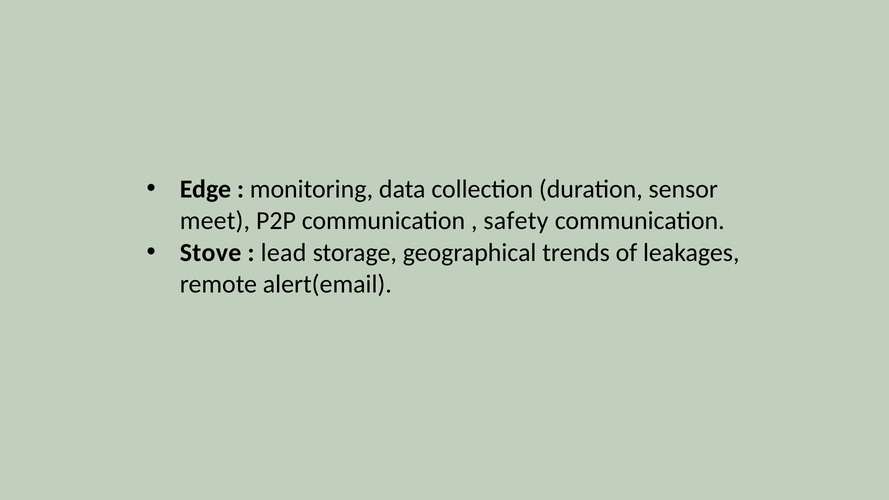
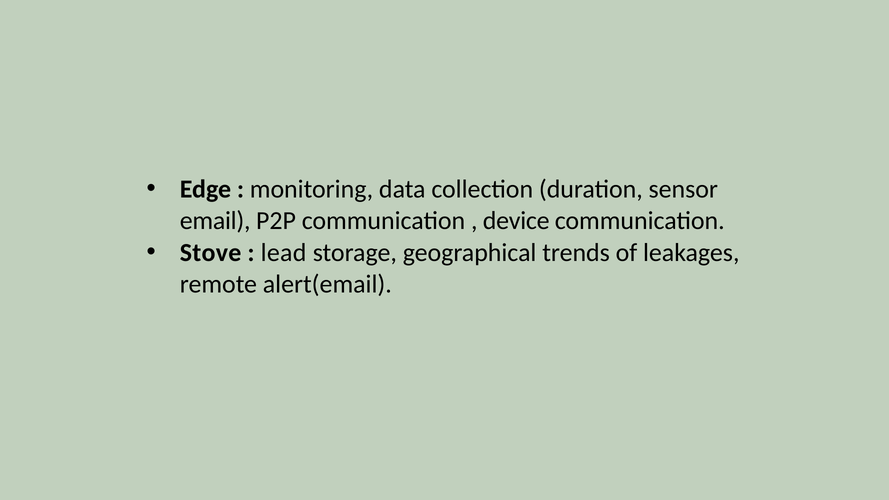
meet: meet -> email
safety: safety -> device
